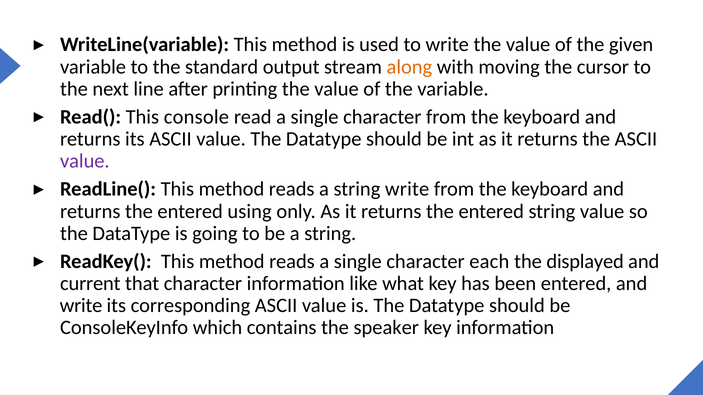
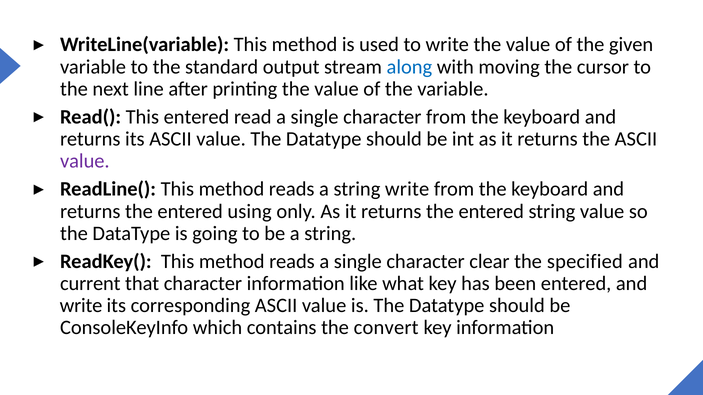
along colour: orange -> blue
This console: console -> entered
each: each -> clear
displayed: displayed -> specified
speaker: speaker -> convert
